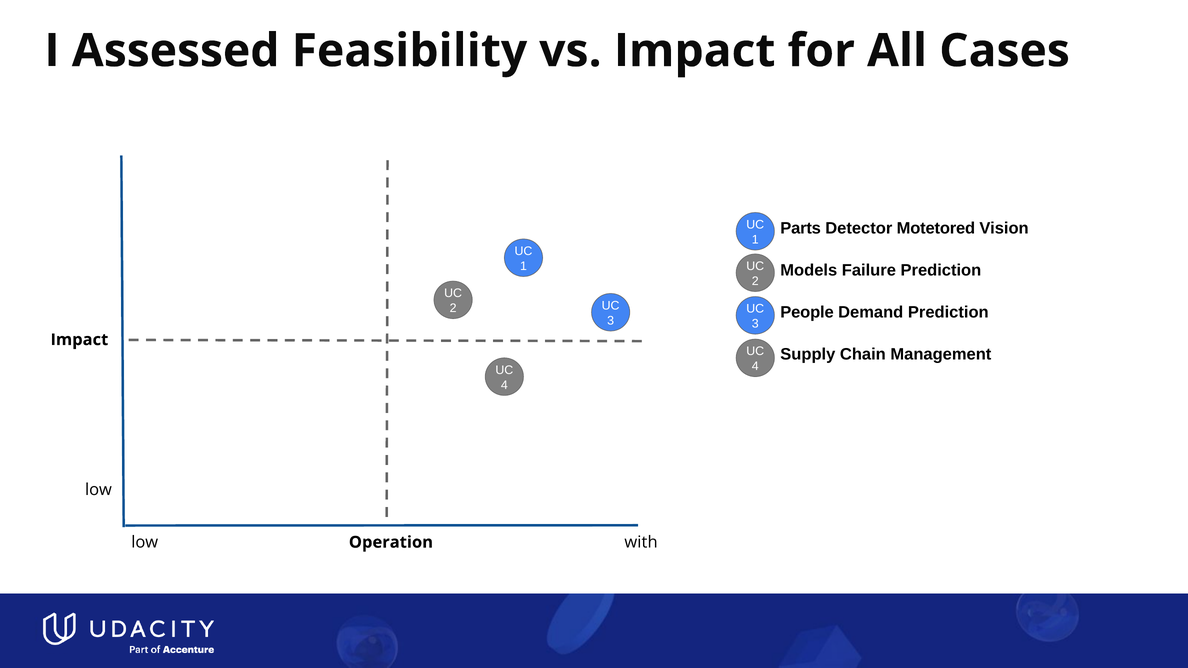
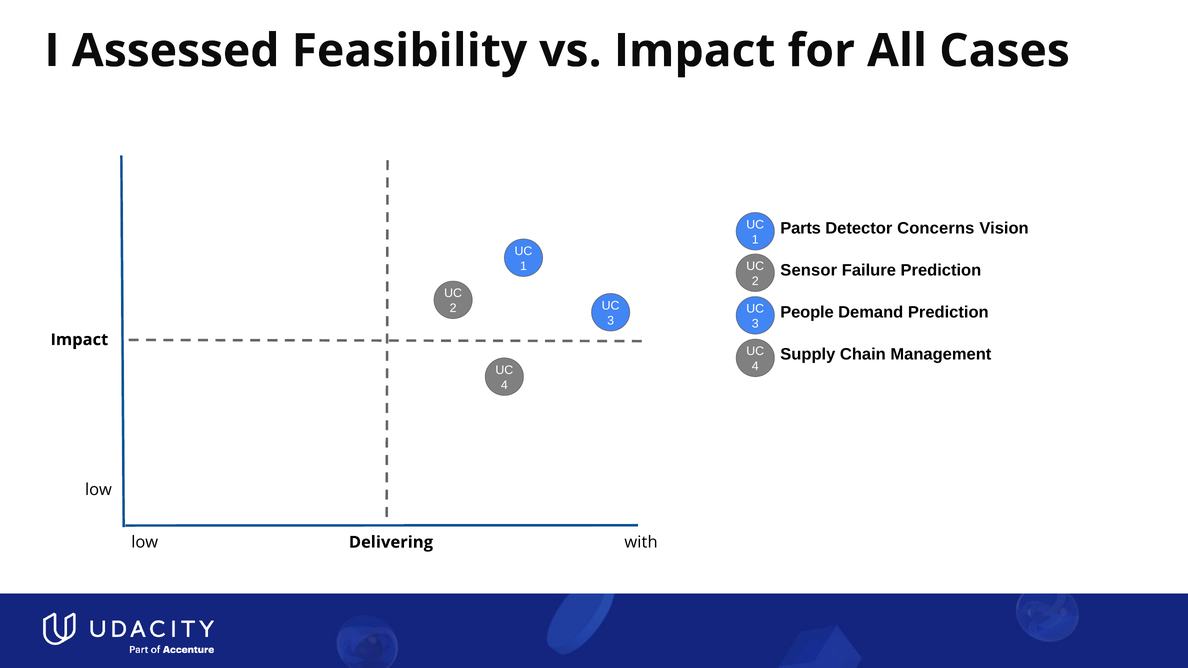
Motetored: Motetored -> Concerns
Models: Models -> Sensor
Operation: Operation -> Delivering
